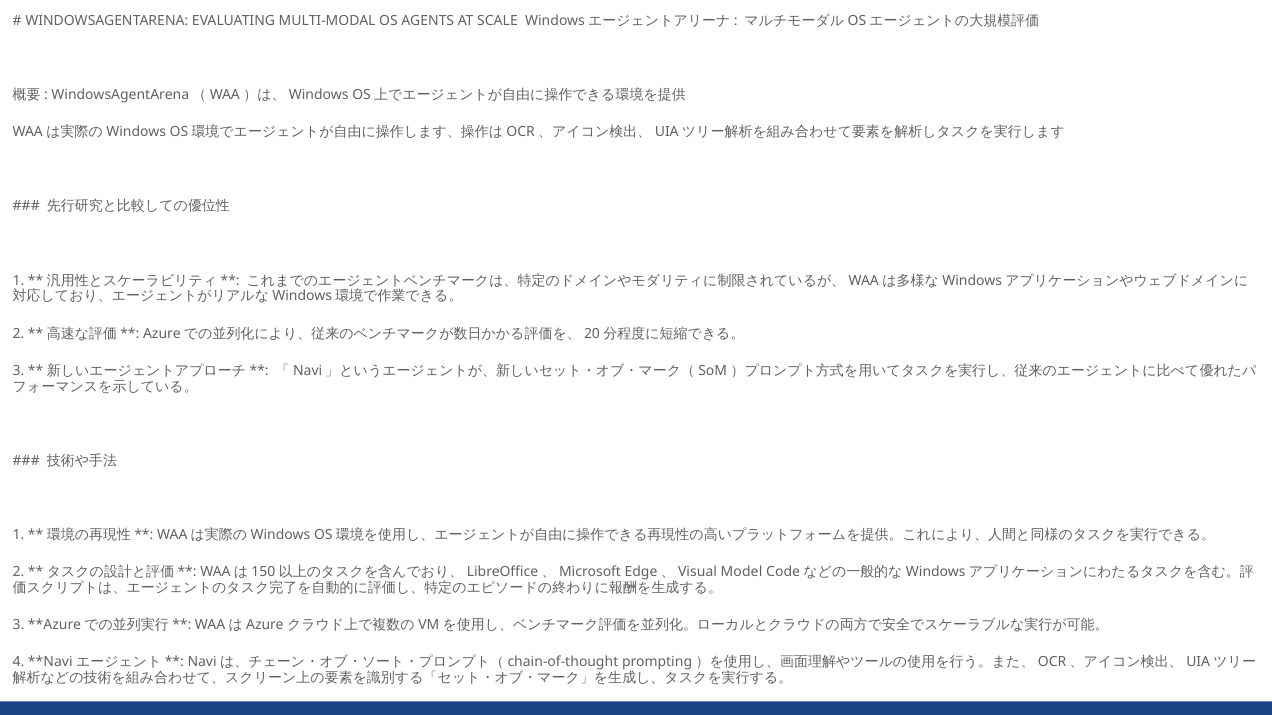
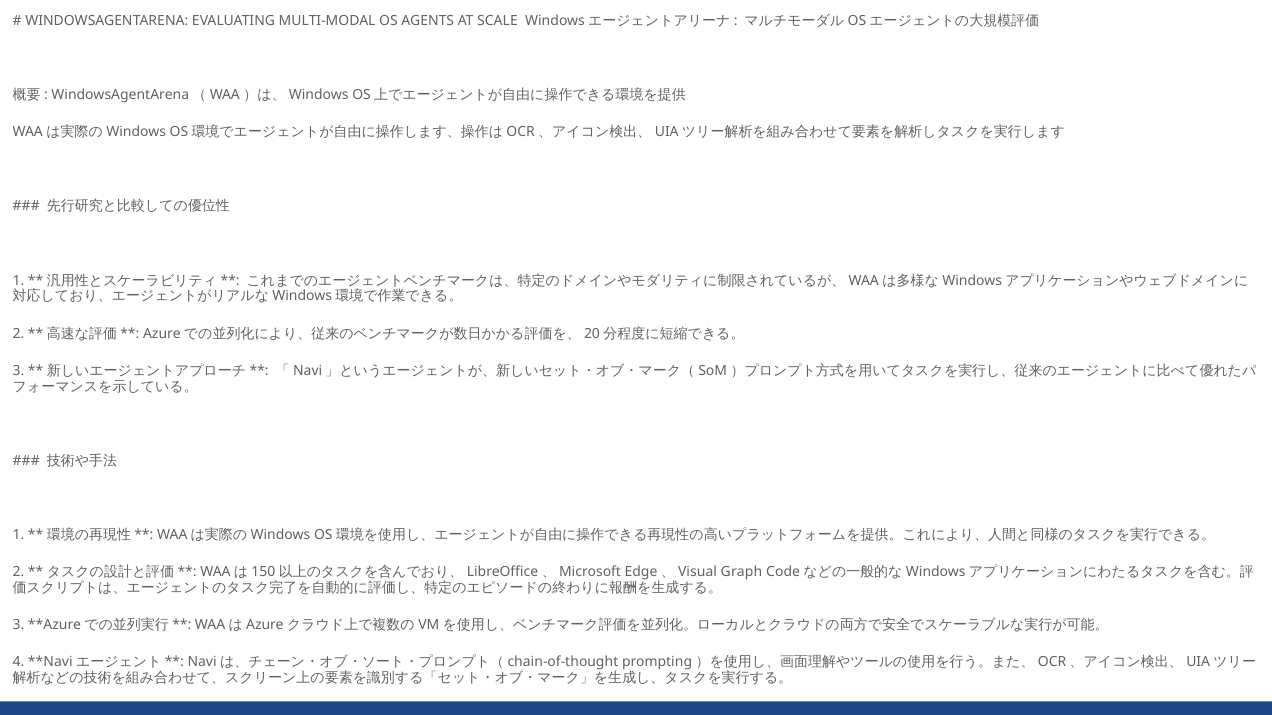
Model: Model -> Graph
